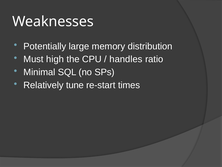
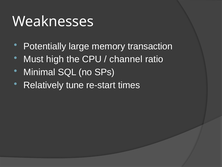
distribution: distribution -> transaction
handles: handles -> channel
